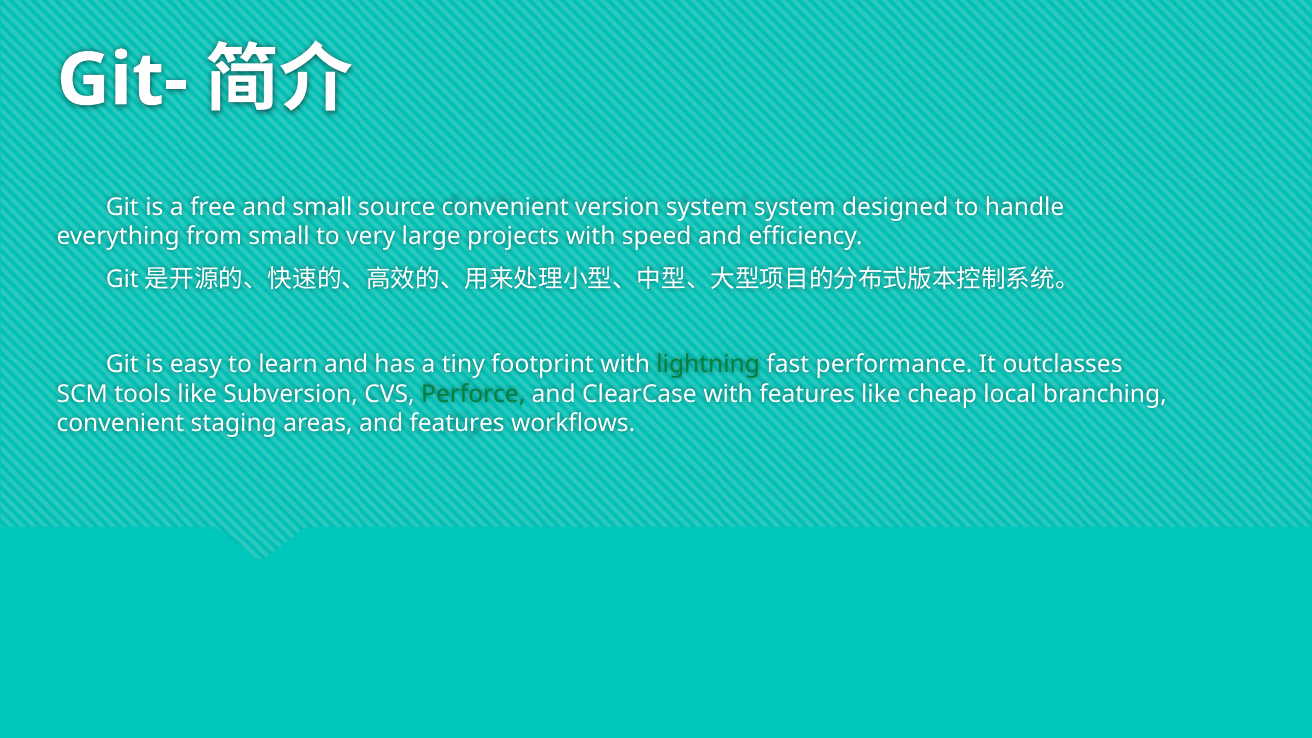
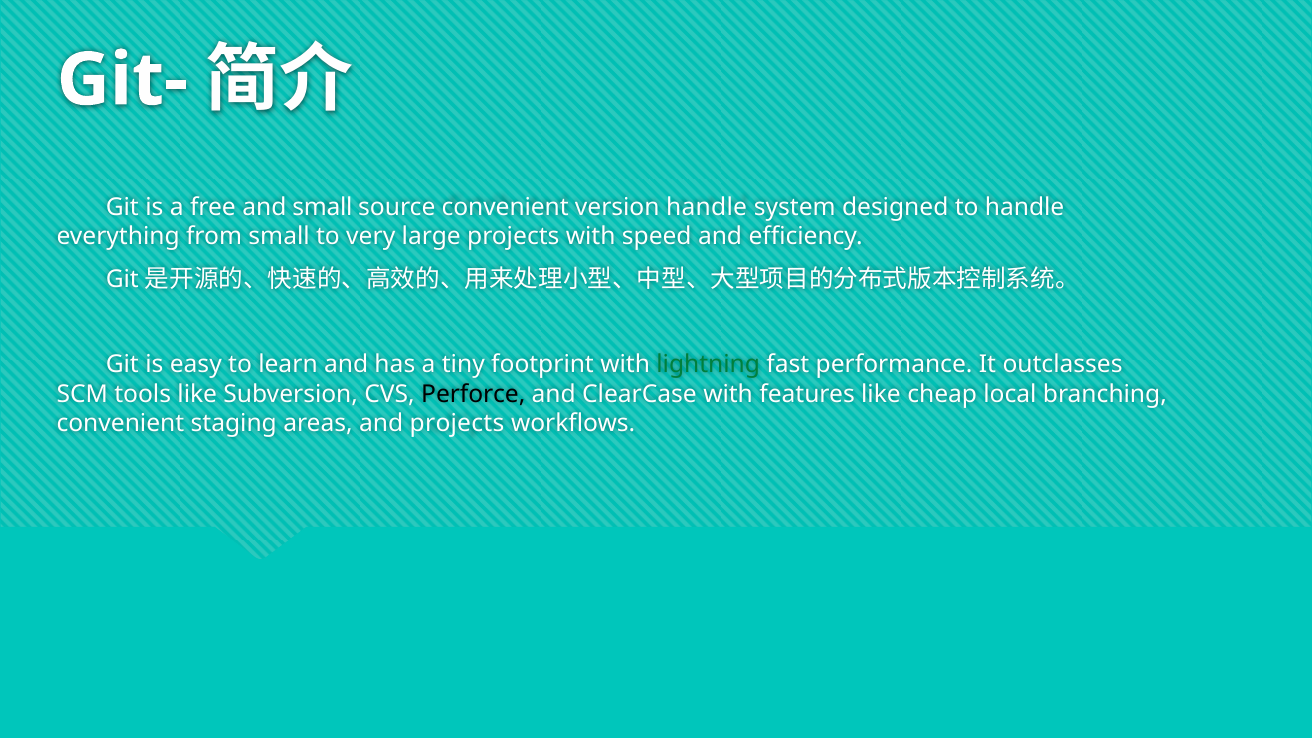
version system: system -> handle
Perforce colour: green -> black
and features: features -> projects
